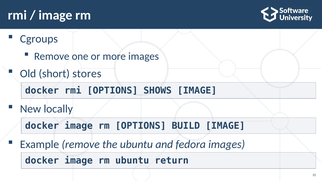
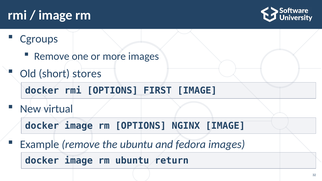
SHOWS: SHOWS -> FIRST
locally: locally -> virtual
BUILD: BUILD -> NGINX
